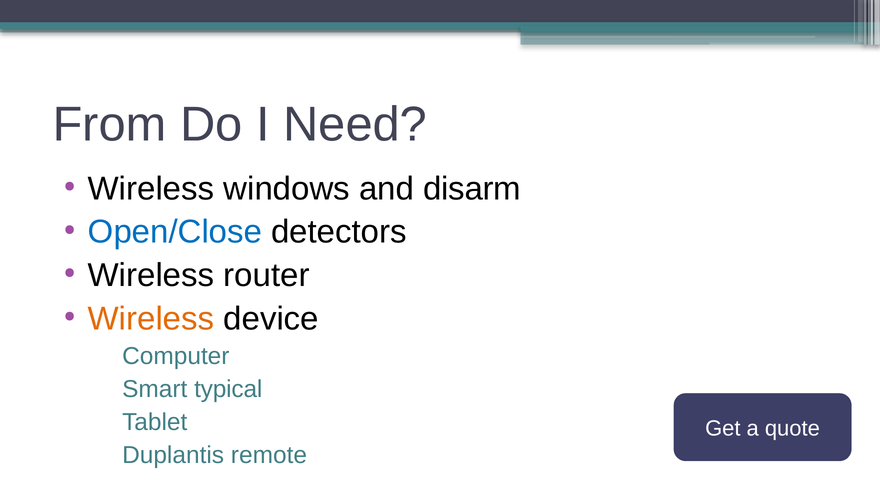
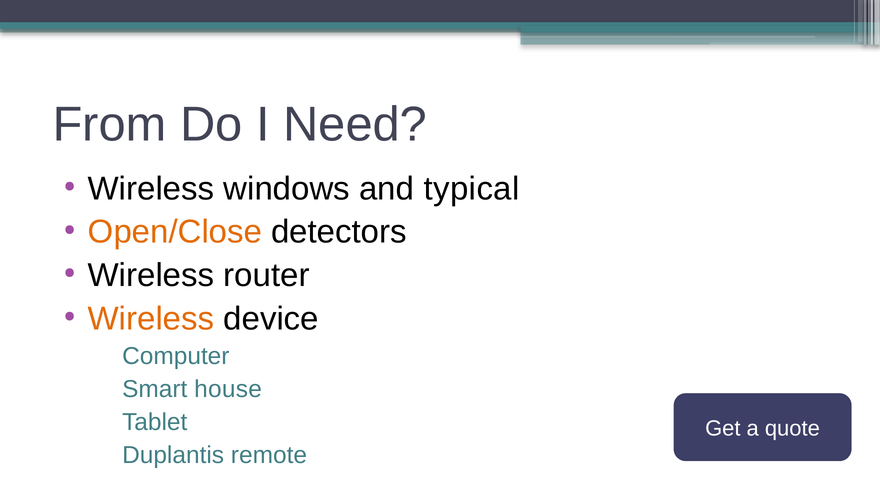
disarm: disarm -> typical
Open/Close colour: blue -> orange
typical: typical -> house
